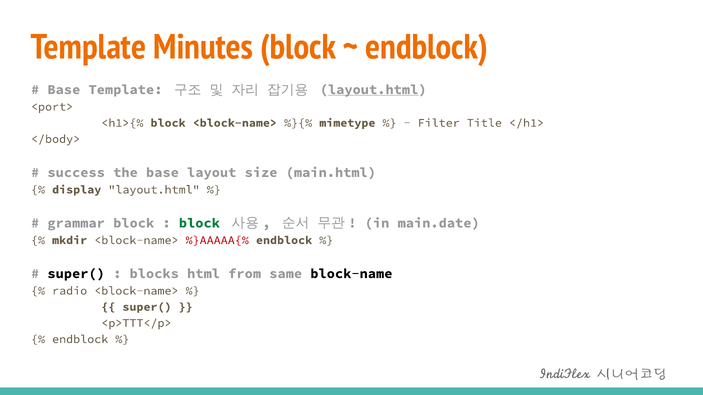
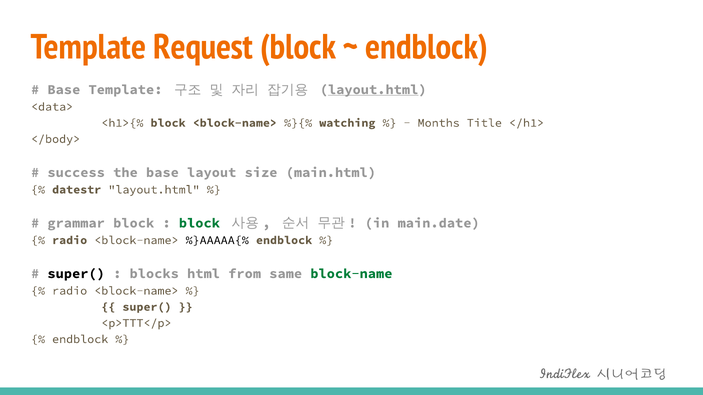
Minutes: Minutes -> Request
<port>: <port> -> <data>
mimetype: mimetype -> watching
Filter: Filter -> Months
display: display -> datestr
mkdir at (70, 240): mkdir -> radio
%}AAAAA{% colour: red -> black
block-name colour: black -> green
